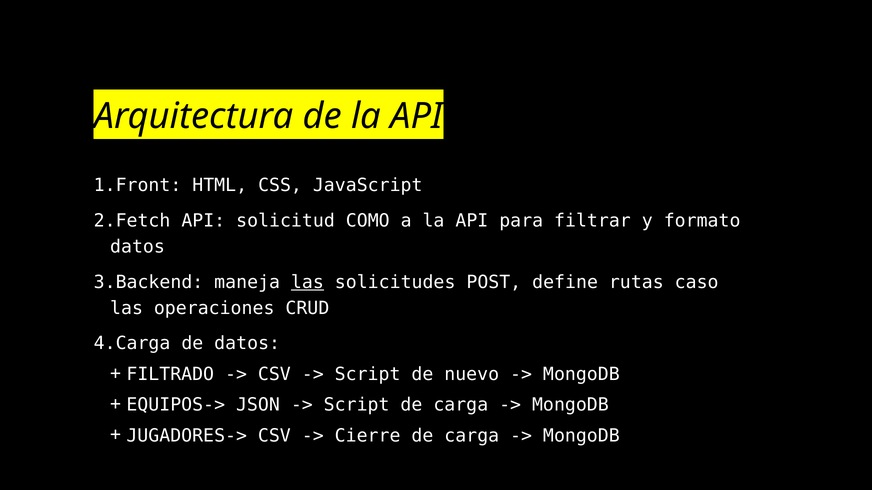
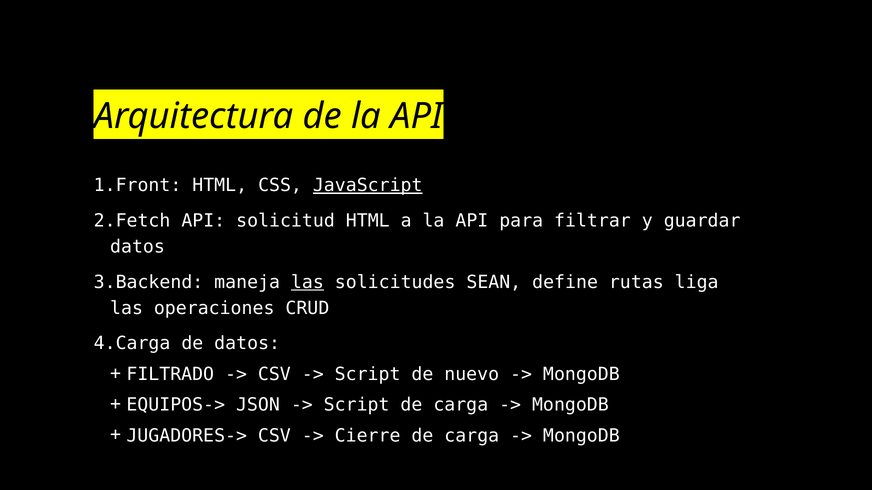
JavaScript underline: none -> present
solicitud COMO: COMO -> HTML
formato: formato -> guardar
POST: POST -> SEAN
caso: caso -> liga
